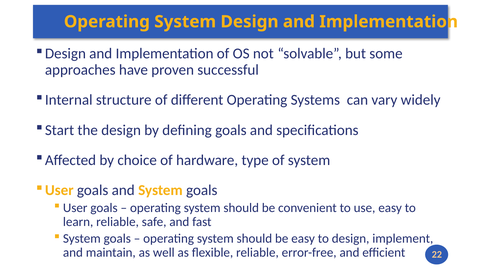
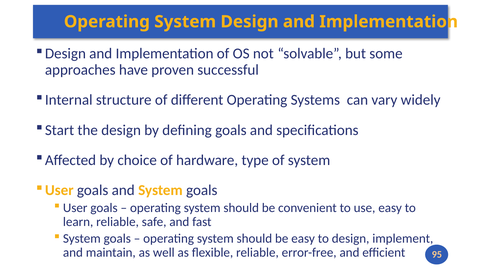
22: 22 -> 95
